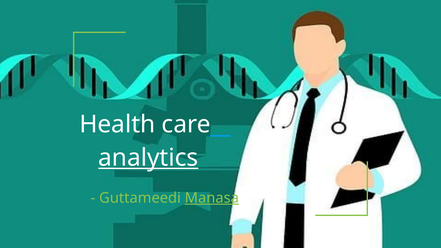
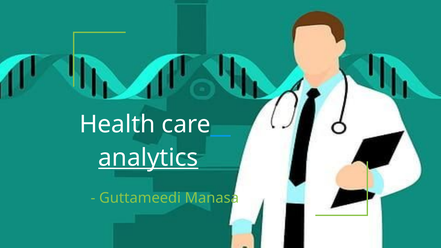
Manasa underline: present -> none
